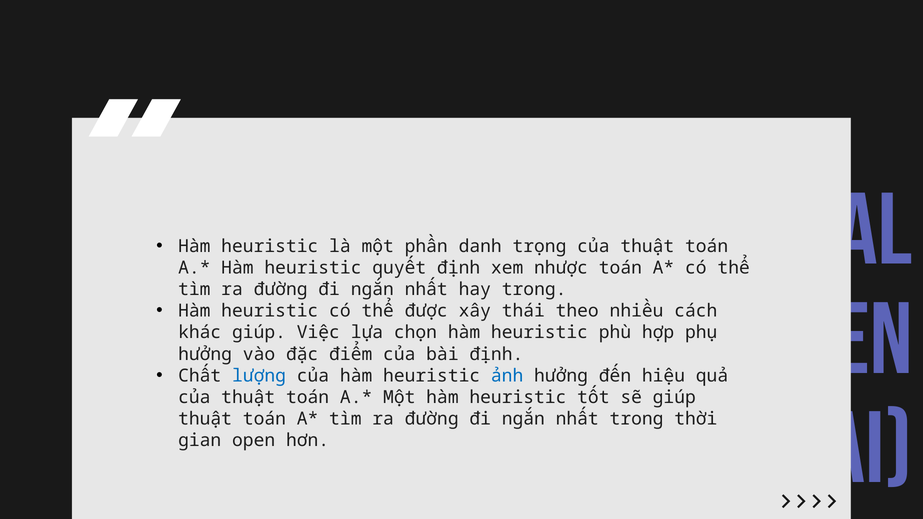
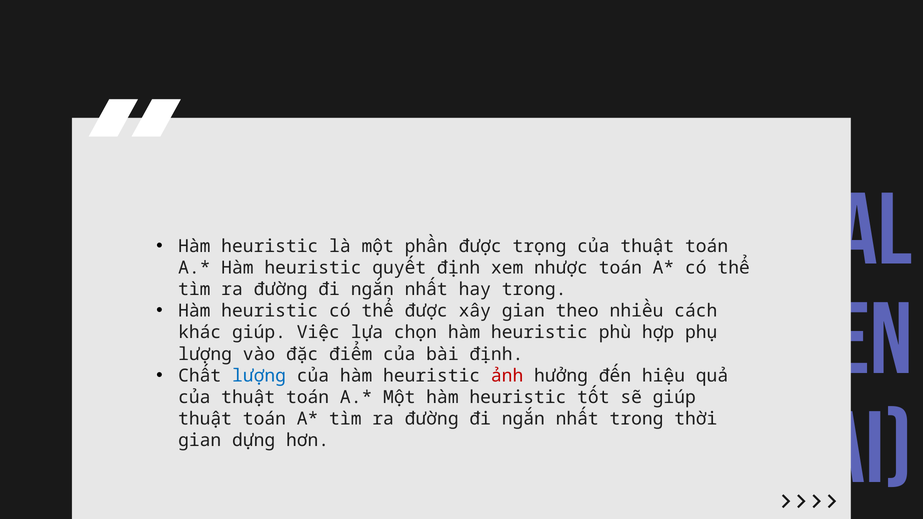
phần danh: danh -> được
xây thái: thái -> gian
hưởng at (205, 354): hưởng -> lượng
ảnh colour: blue -> red
open: open -> dựng
